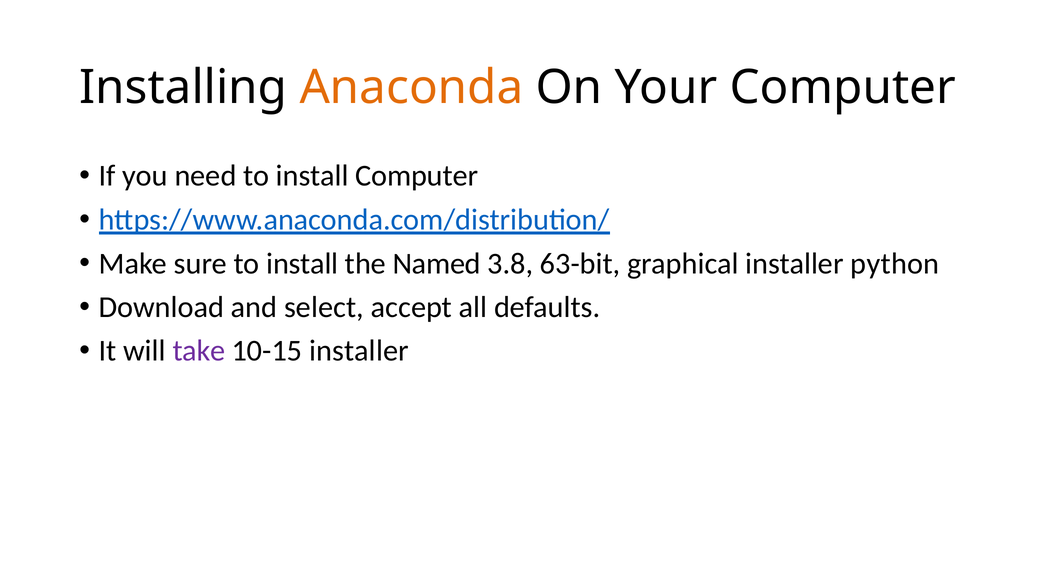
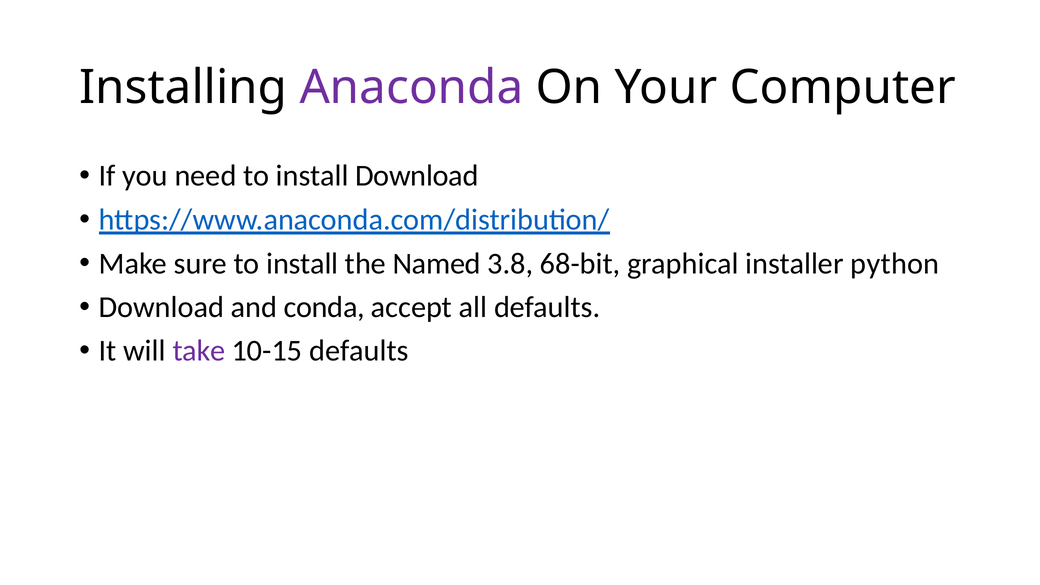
Anaconda colour: orange -> purple
install Computer: Computer -> Download
63-bit: 63-bit -> 68-bit
select: select -> conda
10-15 installer: installer -> defaults
